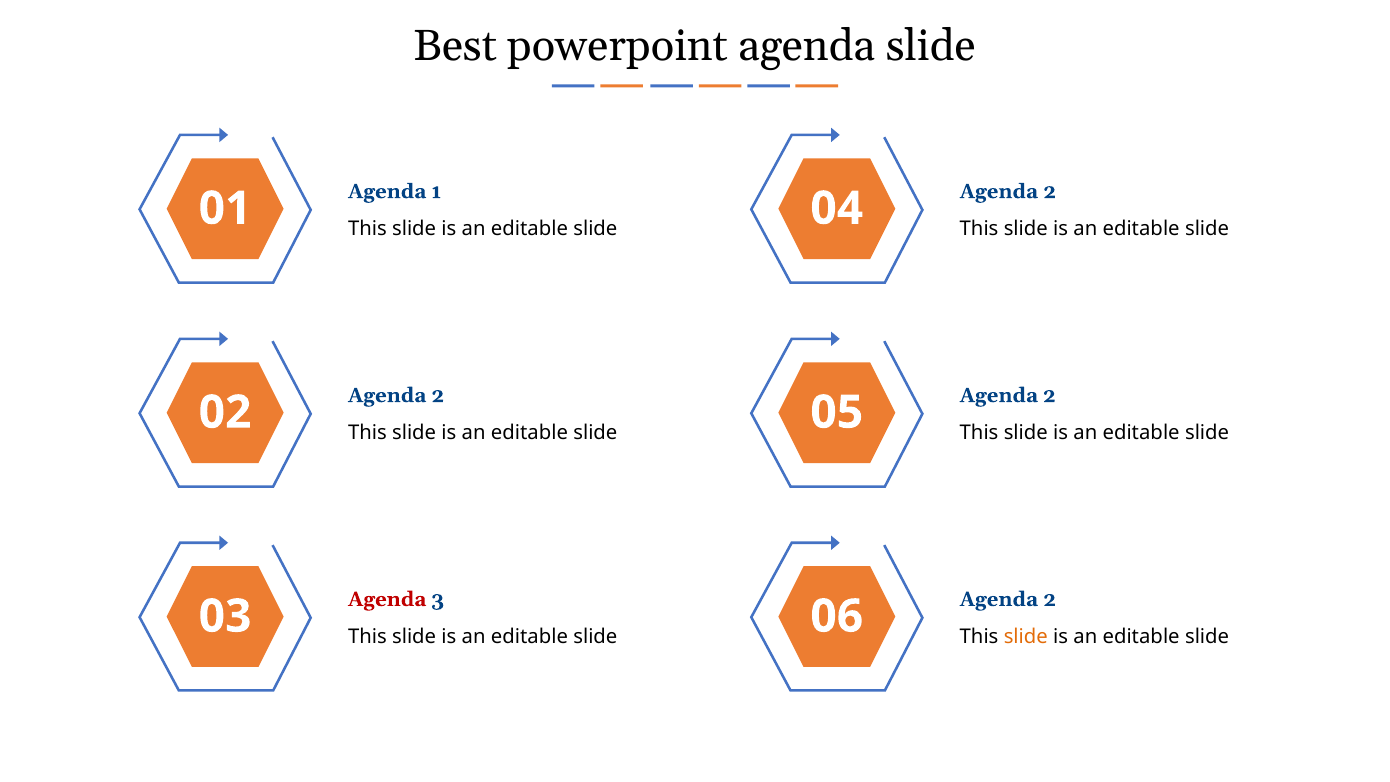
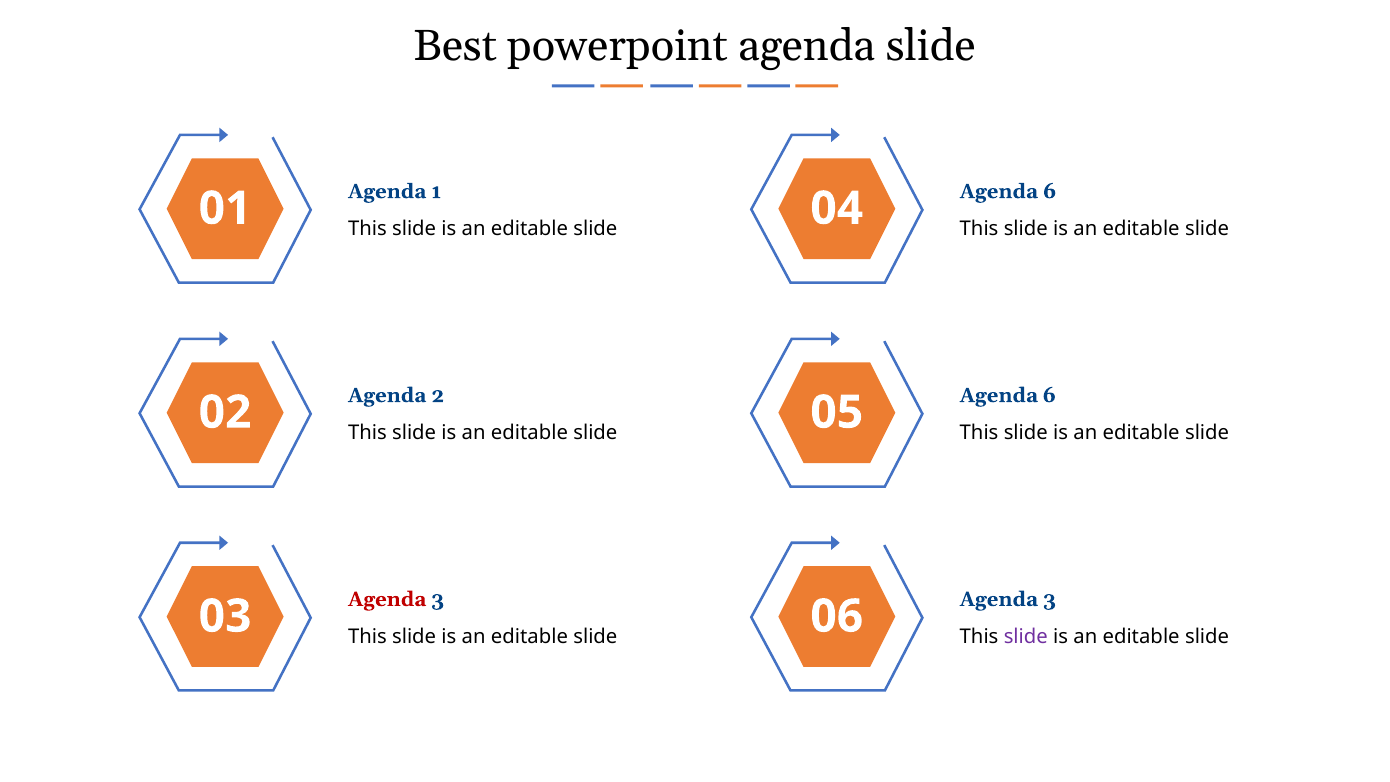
2 at (1050, 191): 2 -> 6
2 at (1049, 395): 2 -> 6
2 at (1050, 599): 2 -> 3
slide at (1026, 636) colour: orange -> purple
